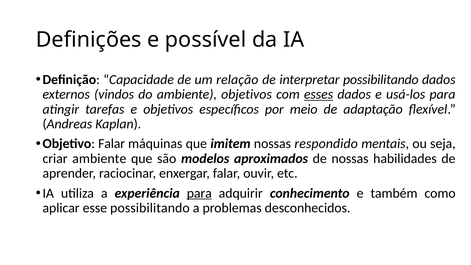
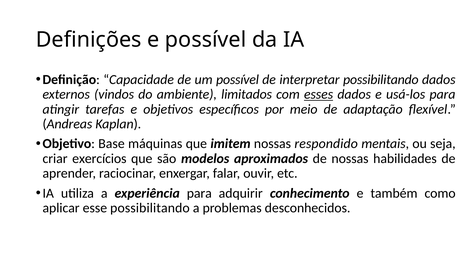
um relação: relação -> possível
ambiente objetivos: objetivos -> limitados
Objetivo Falar: Falar -> Base
criar ambiente: ambiente -> exercícios
para at (199, 193) underline: present -> none
